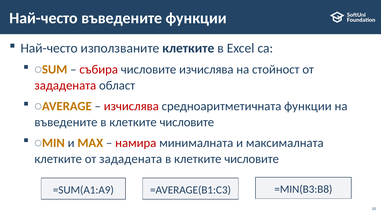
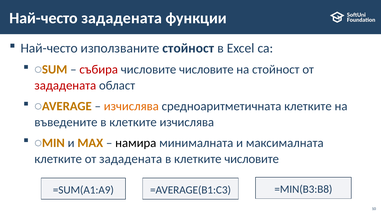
Най-често въведените: въведените -> зададената
използваните клетките: клетките -> стойност
числовите изчислява: изчислява -> числовите
изчислява at (131, 106) colour: red -> orange
средноаритметичната функции: функции -> клетките
въведените в клетките числовите: числовите -> изчислява
намира colour: red -> black
